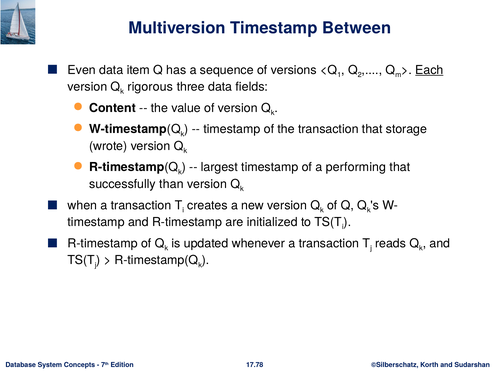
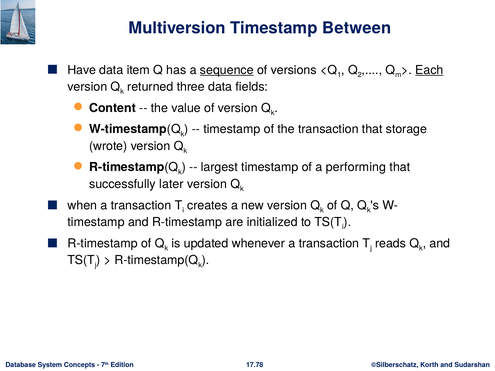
Even: Even -> Have
sequence underline: none -> present
rigorous: rigorous -> returned
than: than -> later
